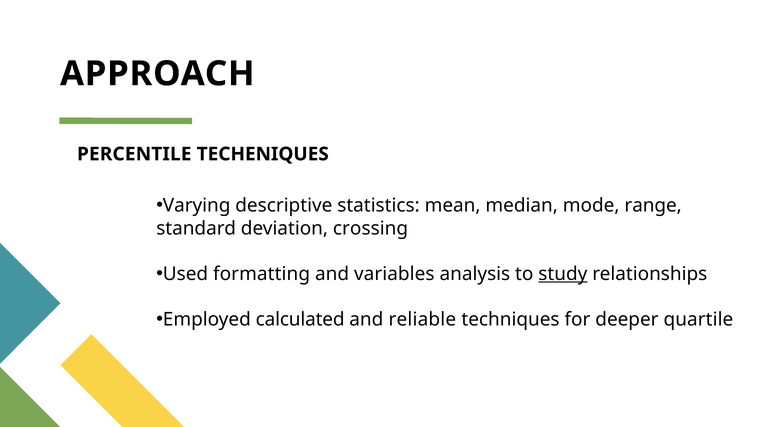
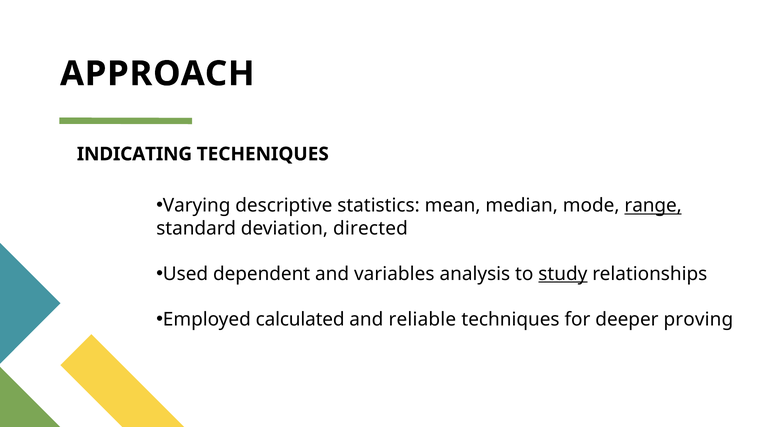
PERCENTILE: PERCENTILE -> INDICATING
range underline: none -> present
crossing: crossing -> directed
formatting: formatting -> dependent
quartile: quartile -> proving
